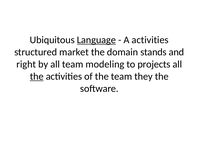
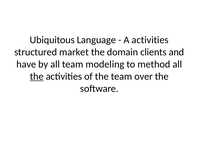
Language underline: present -> none
stands: stands -> clients
right: right -> have
projects: projects -> method
they: they -> over
